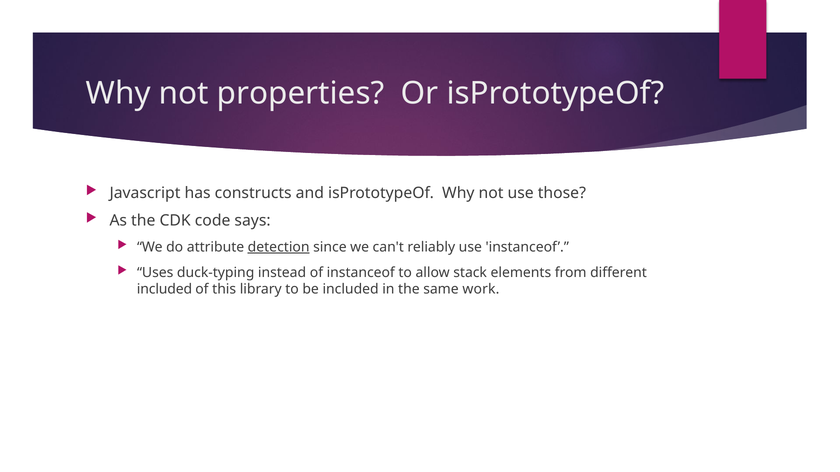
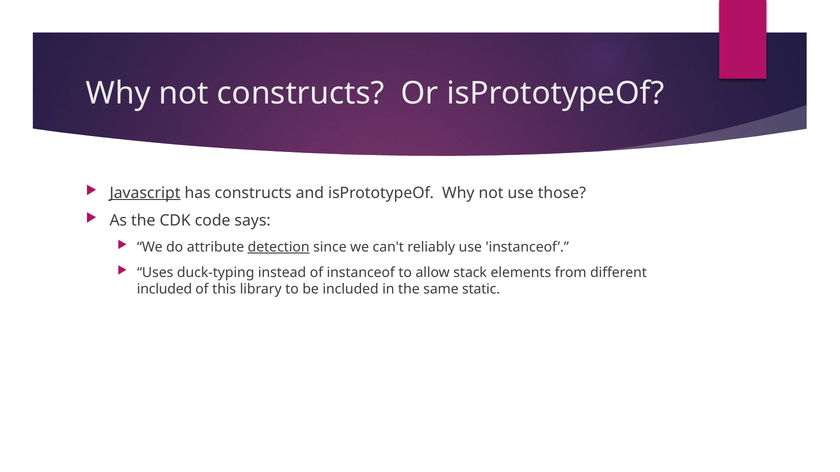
not properties: properties -> constructs
Javascript underline: none -> present
work: work -> static
